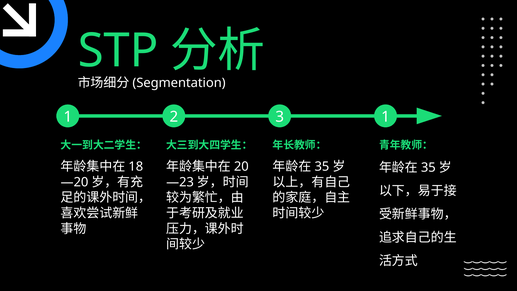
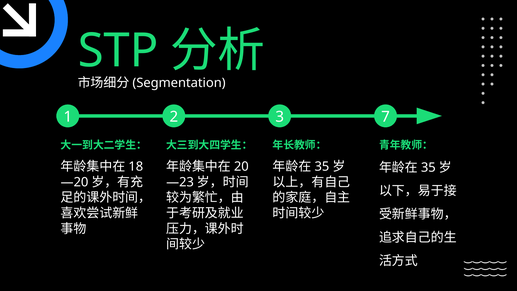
3 1: 1 -> 7
